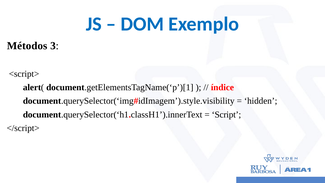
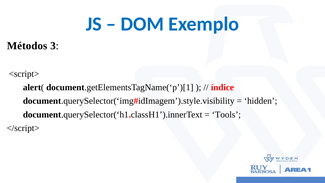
Script: Script -> Tools
